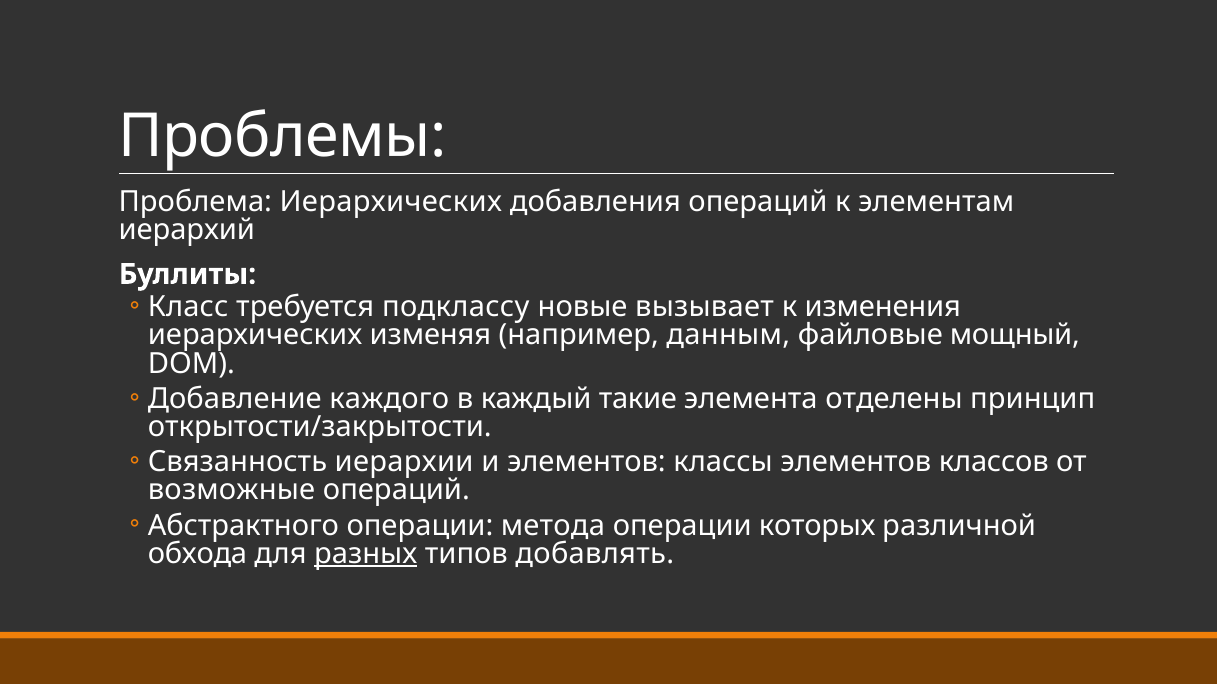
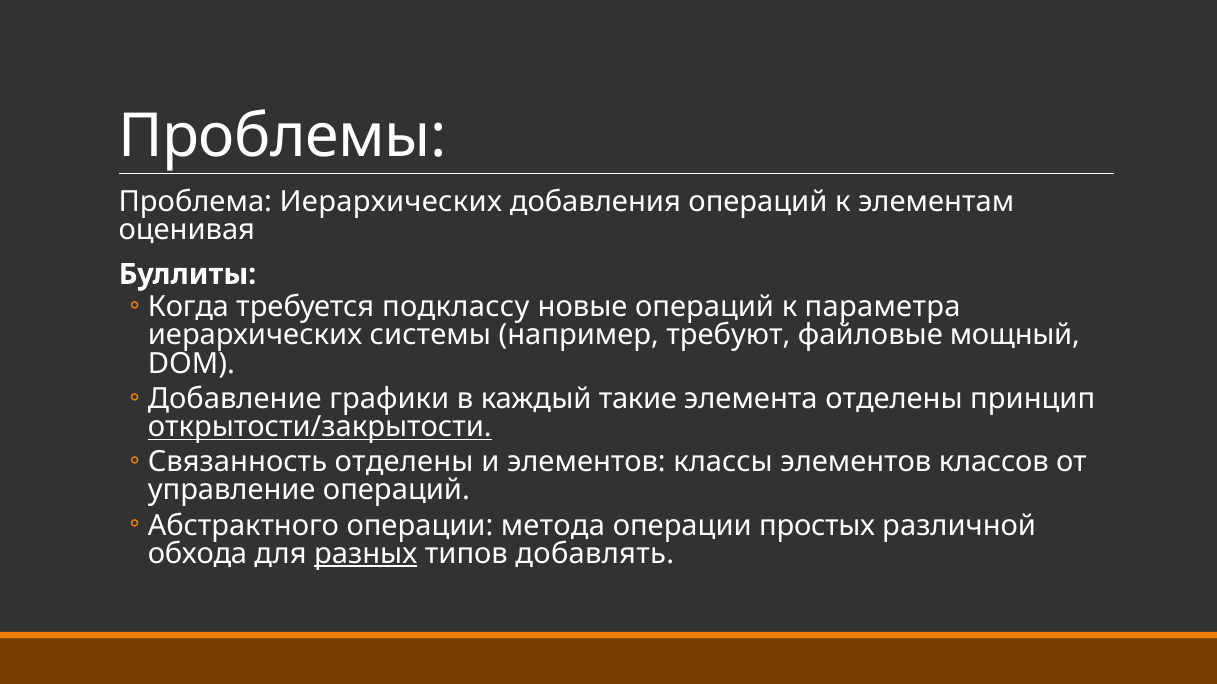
иерархий: иерархий -> оценивая
Класс: Класс -> Когда
новые вызывает: вызывает -> операций
изменения: изменения -> параметра
изменяя: изменяя -> системы
данным: данным -> требуют
каждого: каждого -> графики
открытости/закрытости underline: none -> present
Связанность иерархии: иерархии -> отделены
возможные: возможные -> управление
которых: которых -> простых
